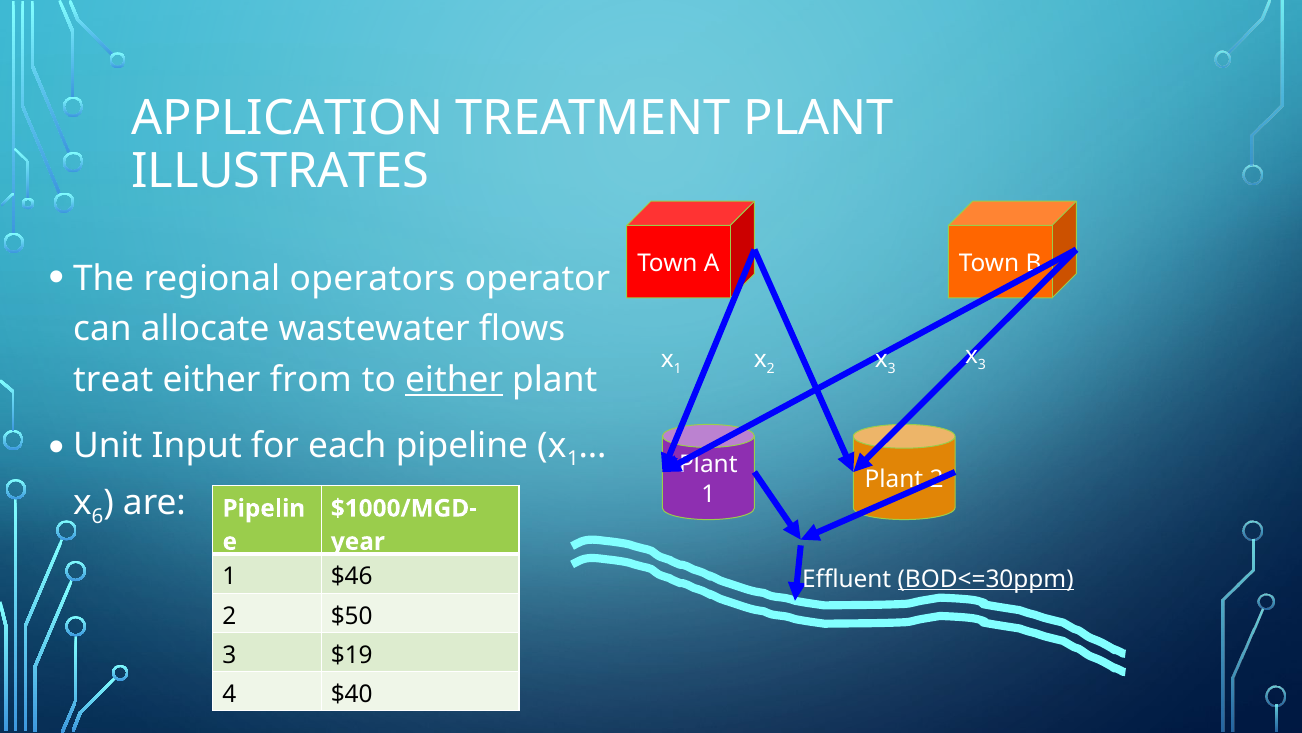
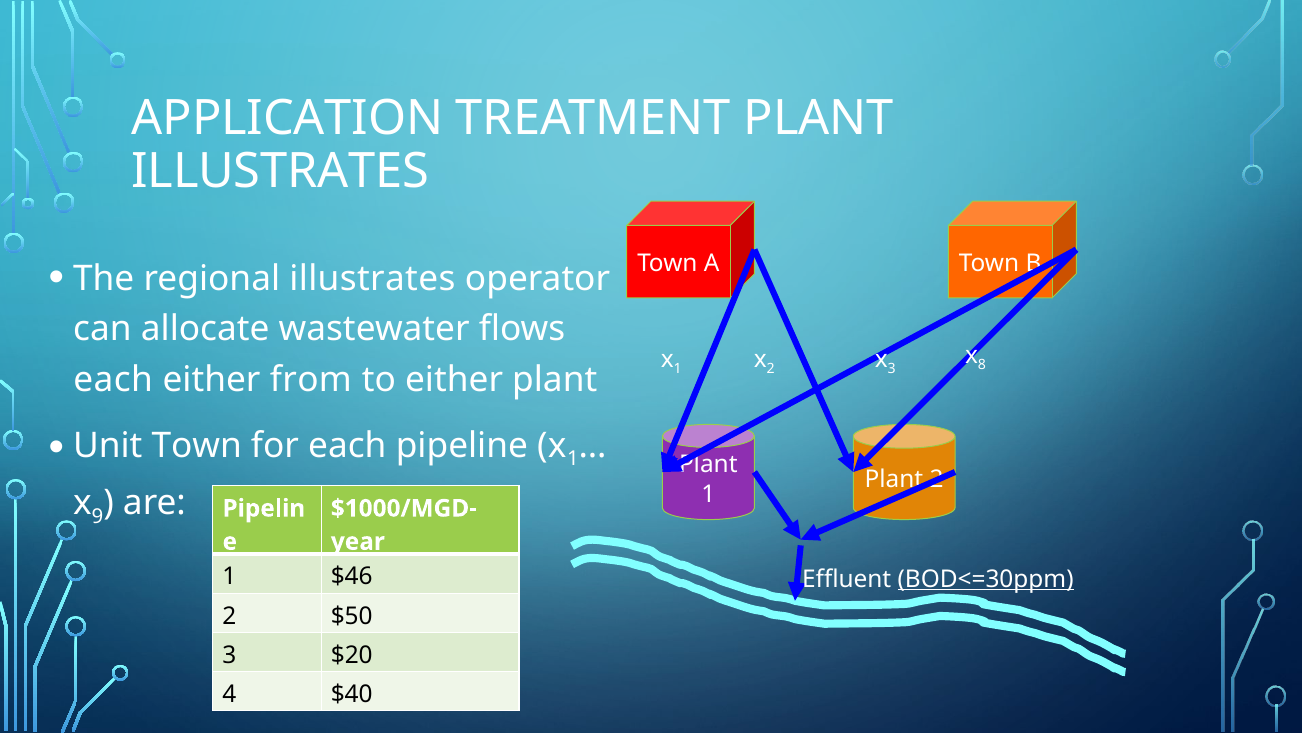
regional operators: operators -> illustrates
3 at (982, 365): 3 -> 8
treat at (113, 380): treat -> each
either at (454, 380) underline: present -> none
Unit Input: Input -> Town
6: 6 -> 9
$19: $19 -> $20
